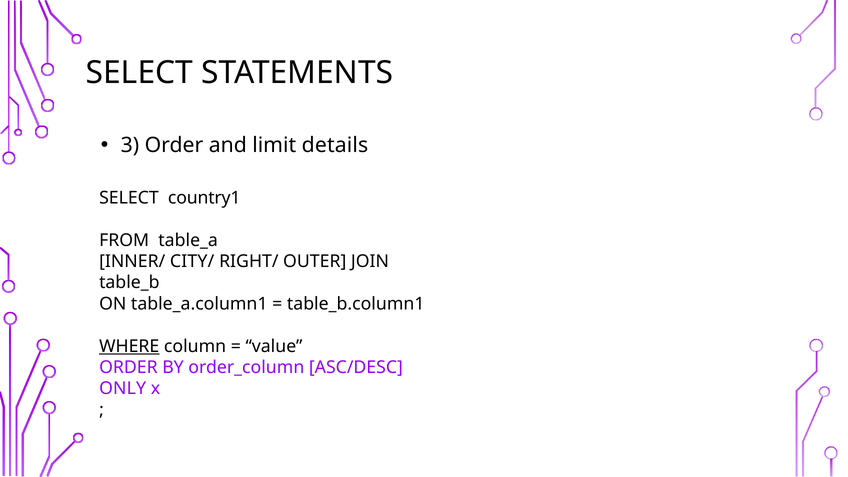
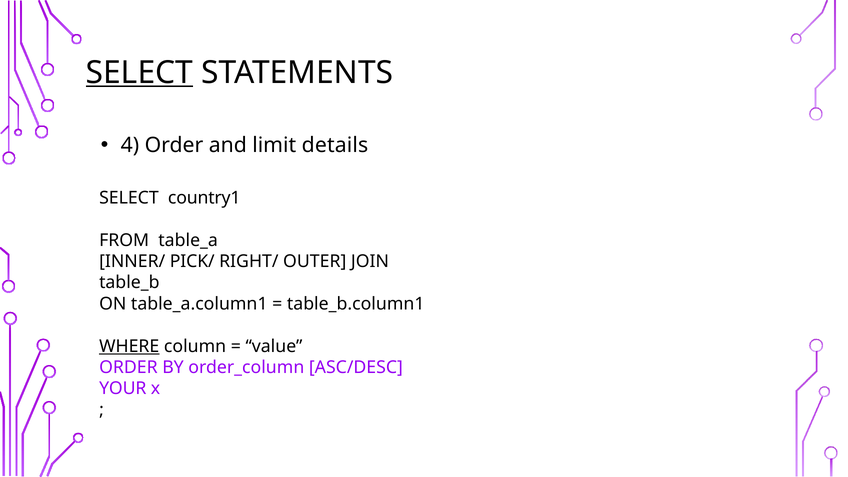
SELECT at (139, 73) underline: none -> present
3: 3 -> 4
CITY/: CITY/ -> PICK/
ONLY: ONLY -> YOUR
